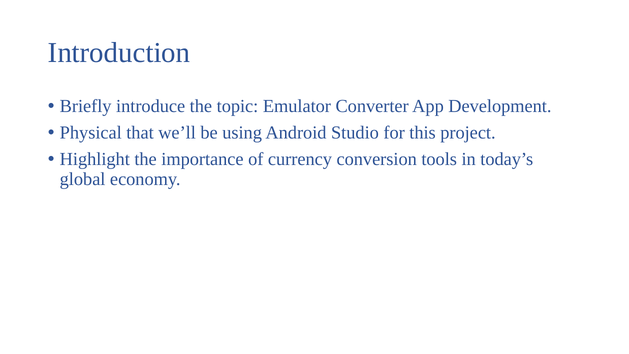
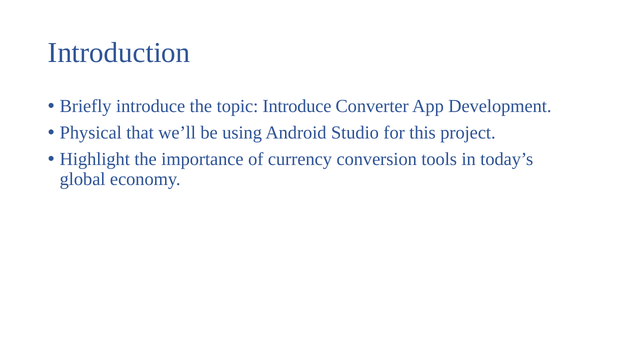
topic Emulator: Emulator -> Introduce
